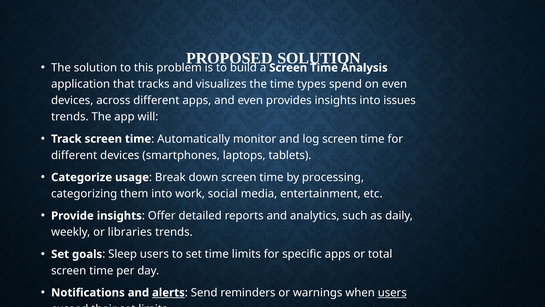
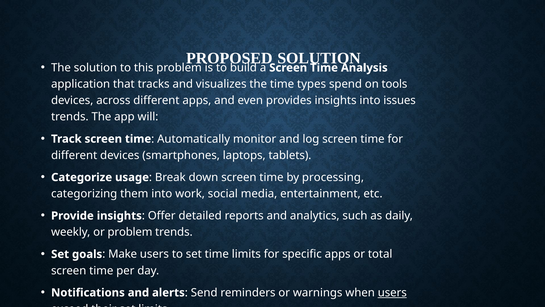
on even: even -> tools
or libraries: libraries -> problem
Sleep at (123, 254): Sleep -> Make
alerts underline: present -> none
